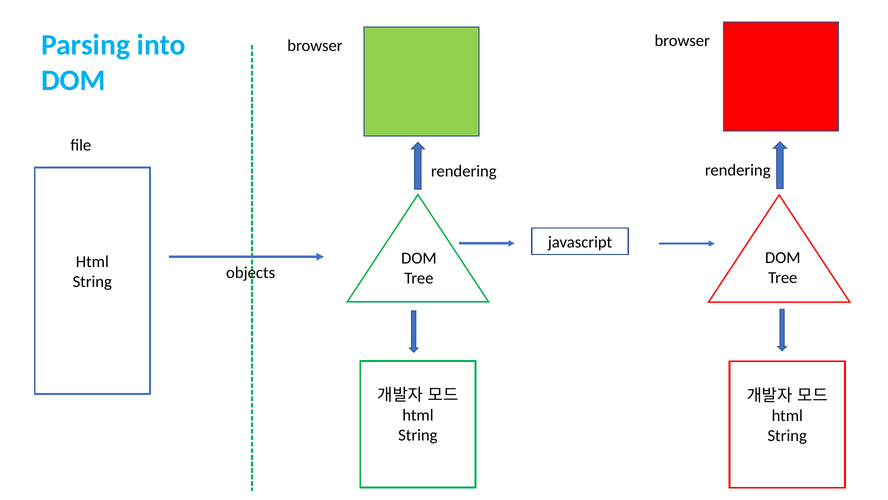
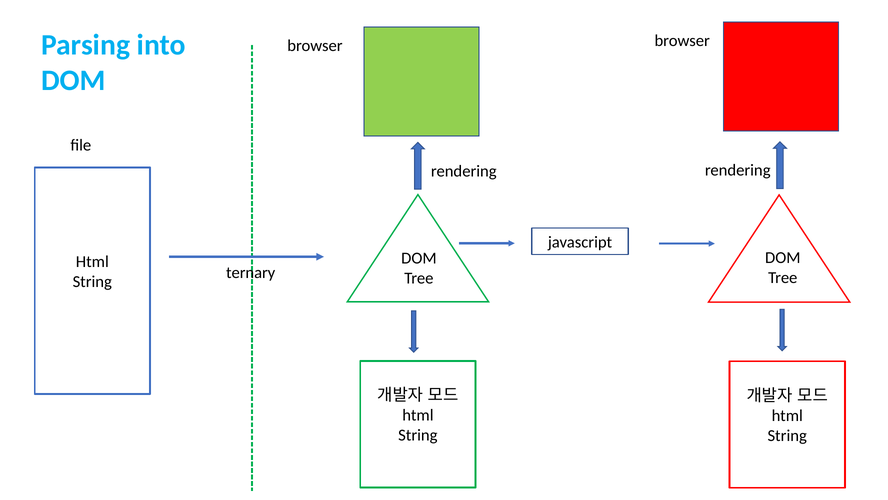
objects: objects -> ternary
